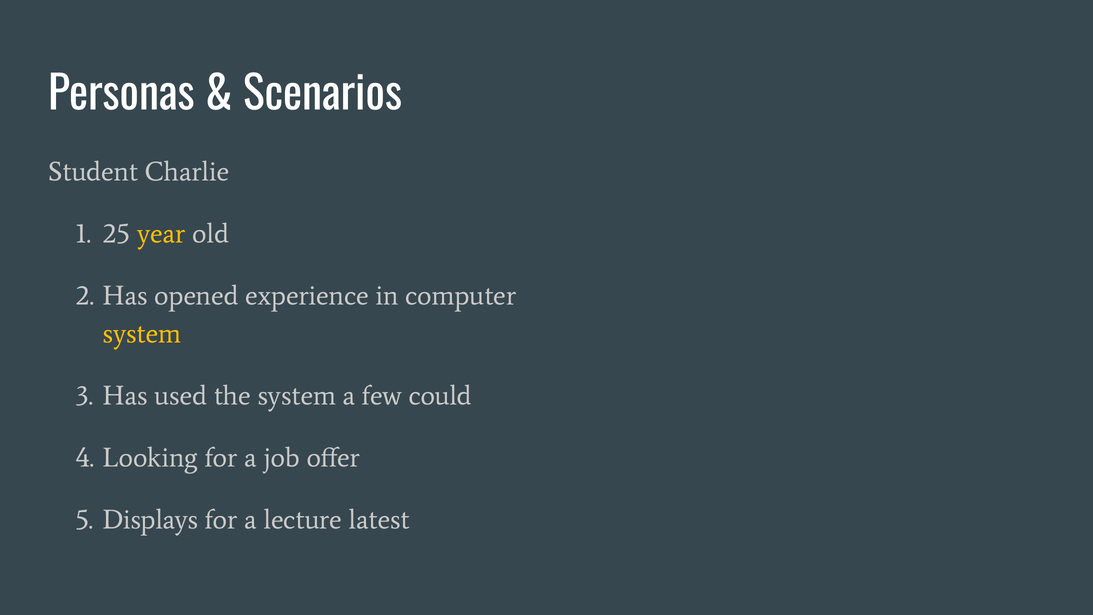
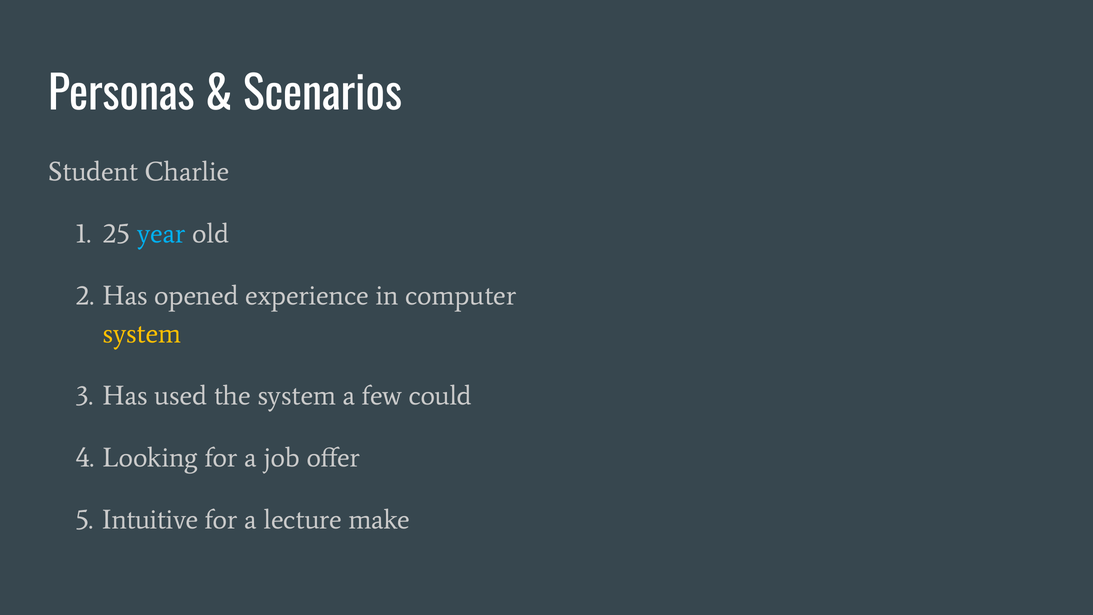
year colour: yellow -> light blue
Displays: Displays -> Intuitive
latest: latest -> make
